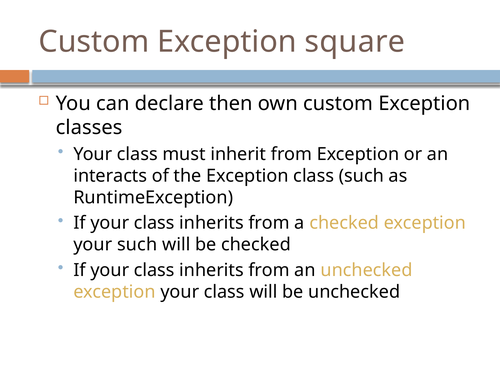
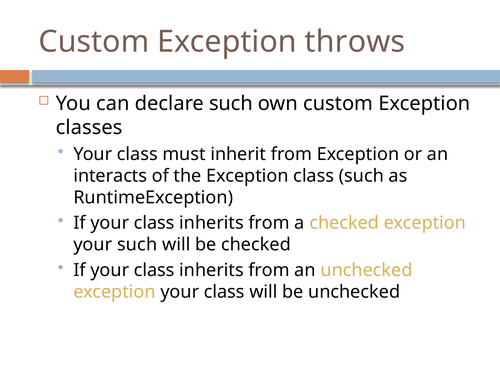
square: square -> throws
declare then: then -> such
